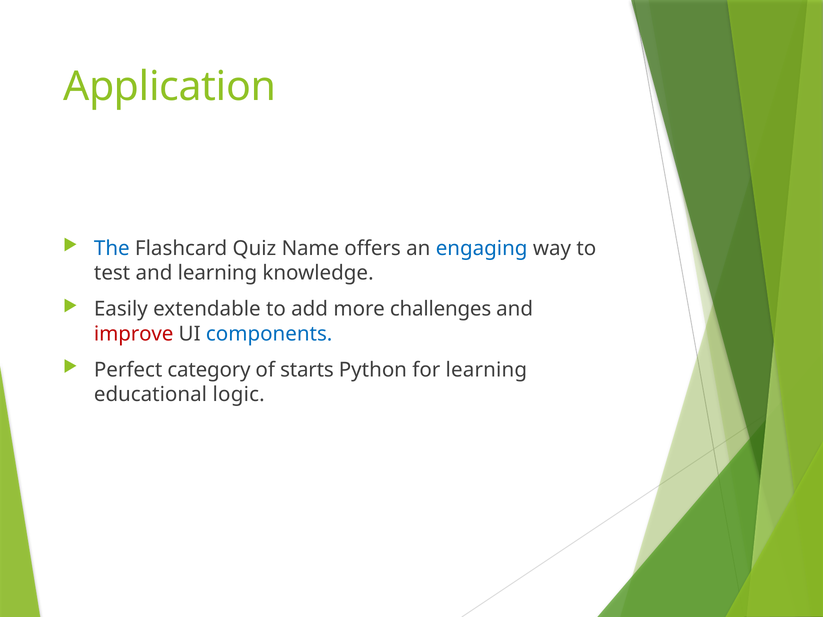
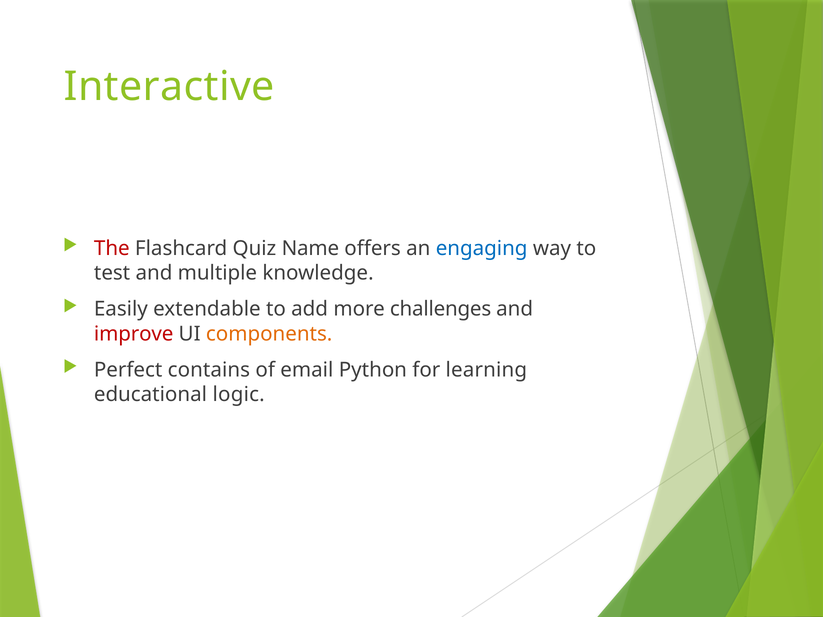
Application: Application -> Interactive
The colour: blue -> red
and learning: learning -> multiple
components colour: blue -> orange
category: category -> contains
starts: starts -> email
